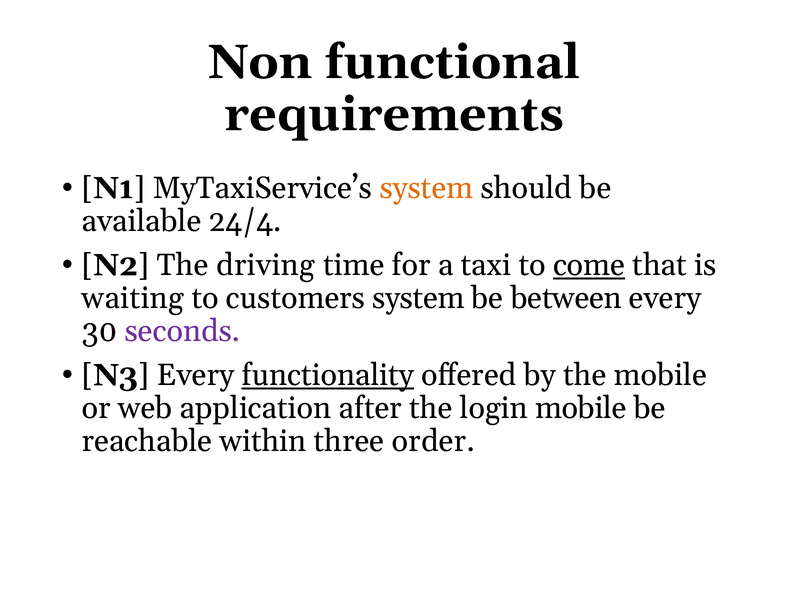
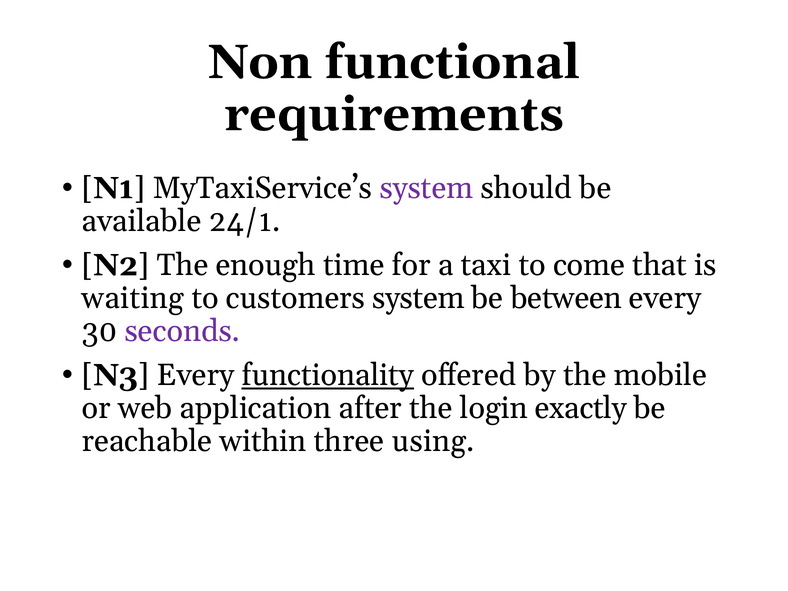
system at (426, 188) colour: orange -> purple
24/4: 24/4 -> 24/1
driving: driving -> enough
come underline: present -> none
login mobile: mobile -> exactly
order: order -> using
